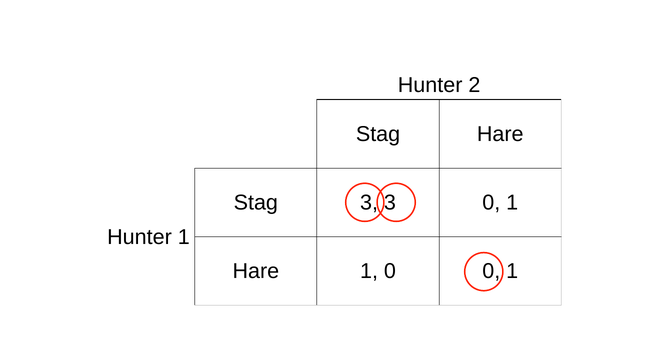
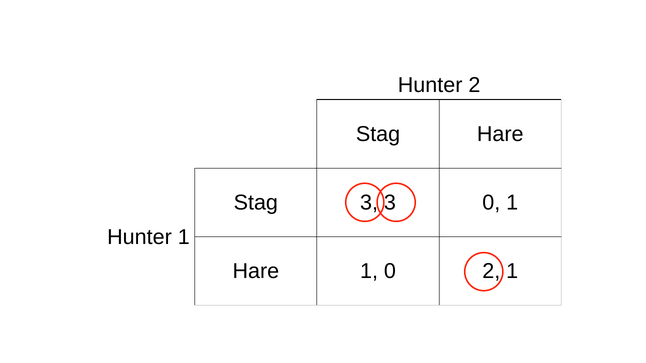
0 0: 0 -> 2
